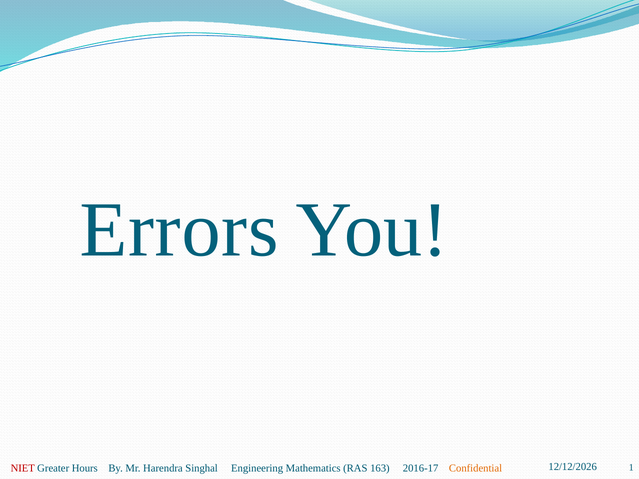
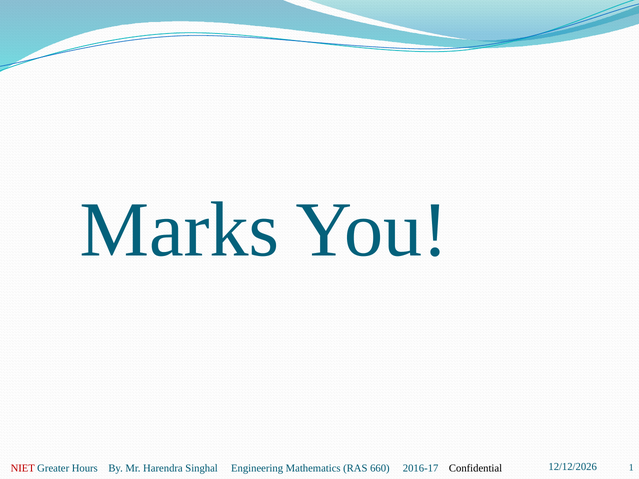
Errors: Errors -> Marks
163: 163 -> 660
Confidential colour: orange -> black
